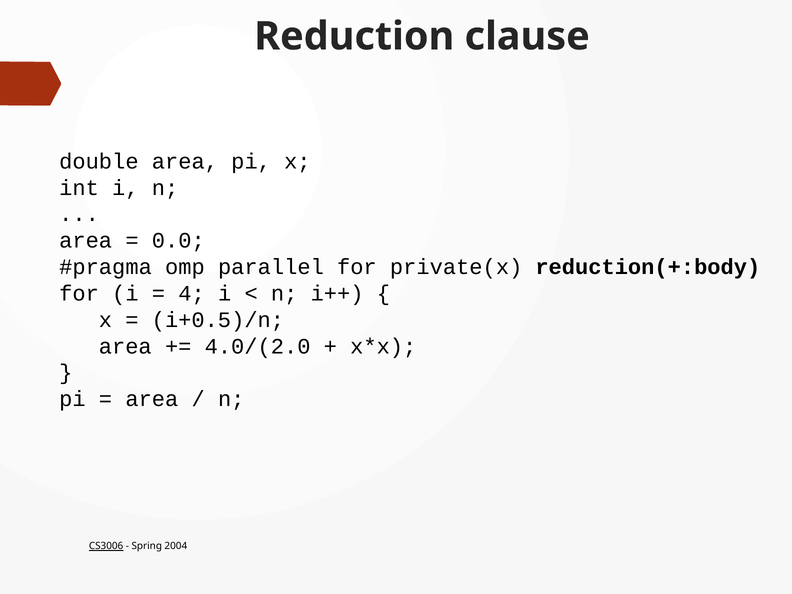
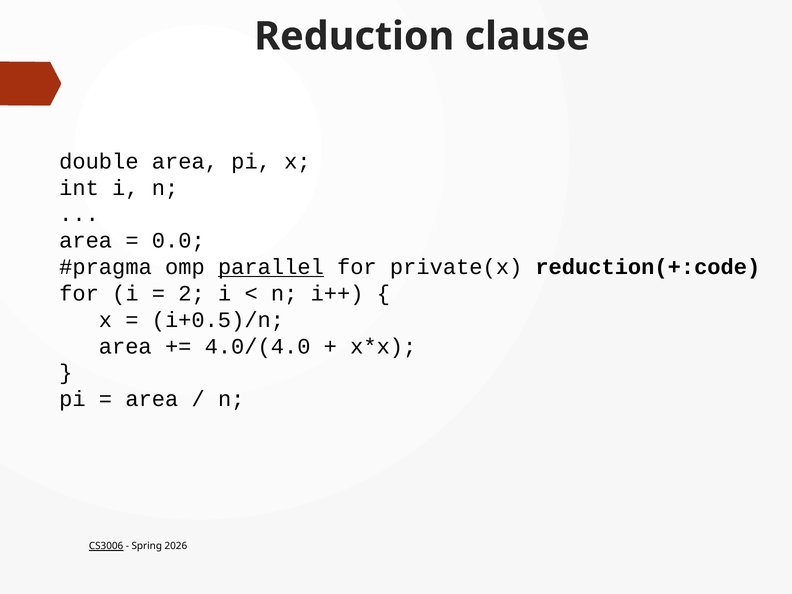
parallel underline: none -> present
reduction(+:body: reduction(+:body -> reduction(+:code
4: 4 -> 2
4.0/(2.0: 4.0/(2.0 -> 4.0/(4.0
2004: 2004 -> 2026
